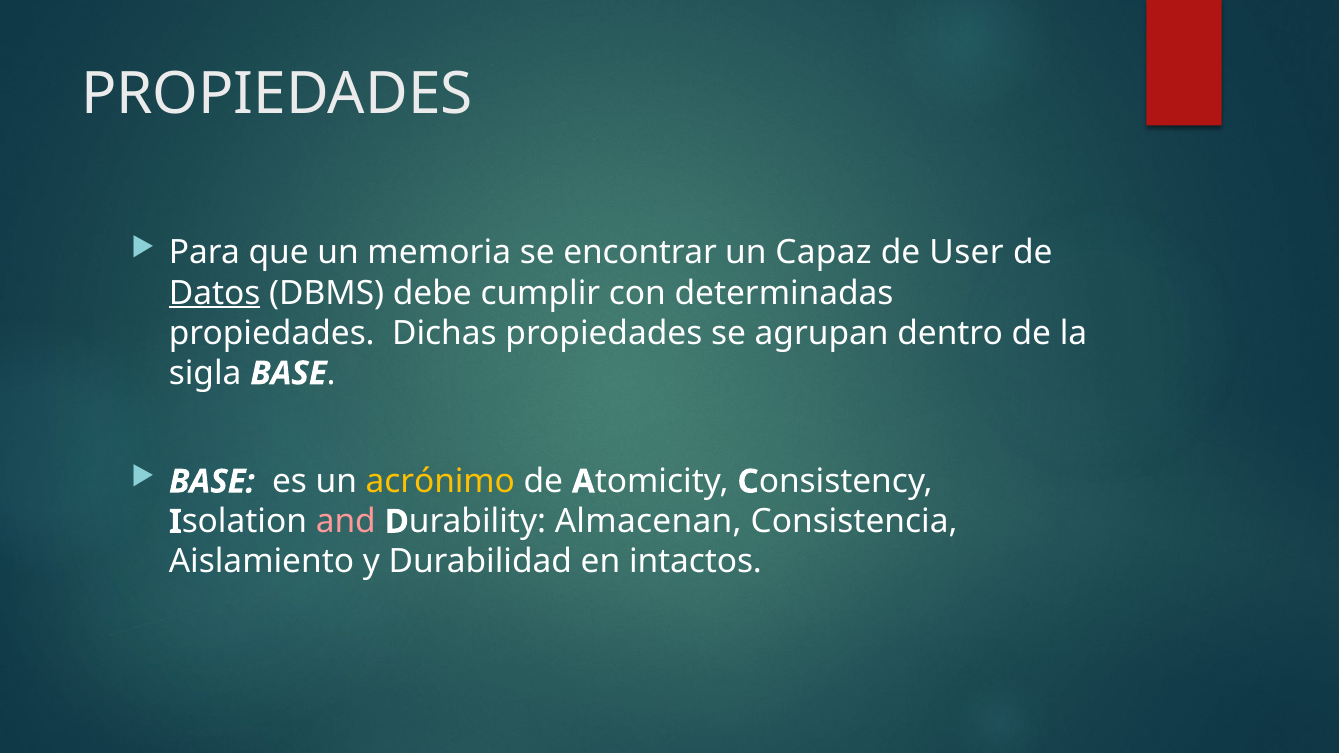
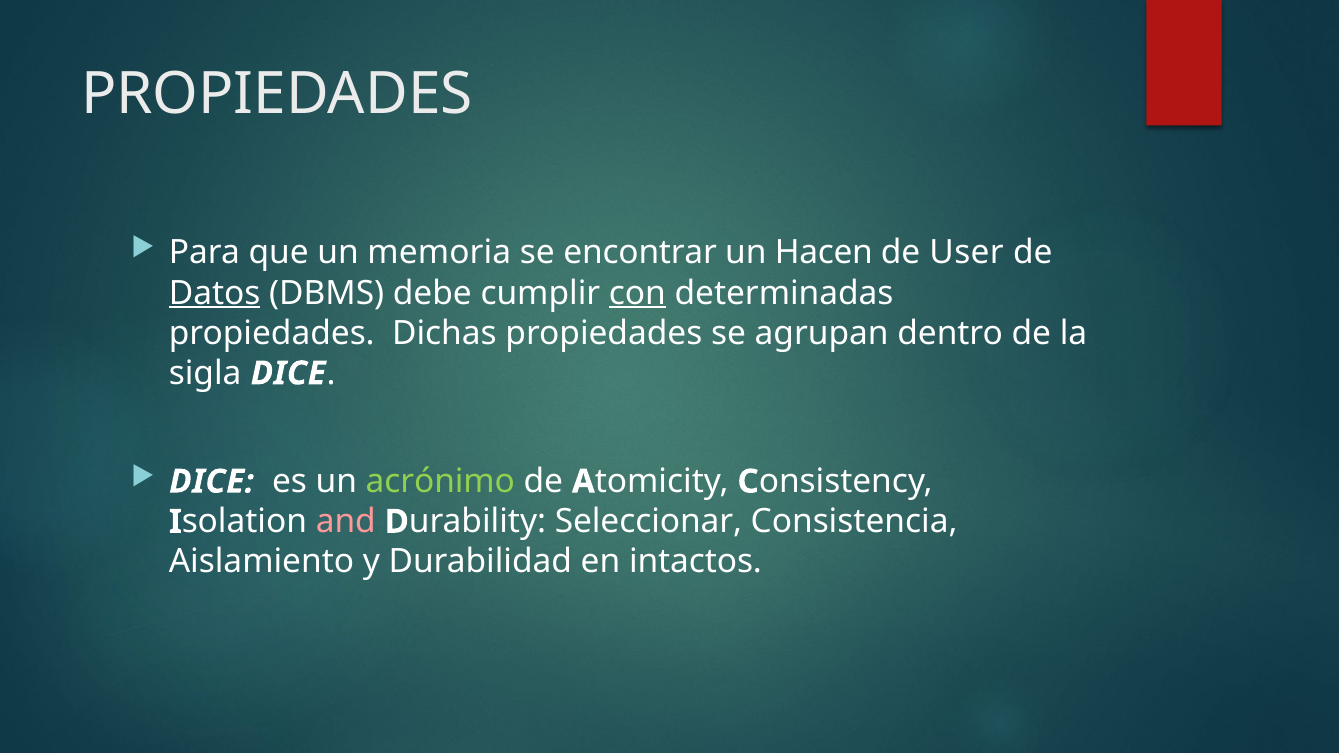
Capaz: Capaz -> Hacen
con underline: none -> present
sigla BASE: BASE -> DICE
BASE at (212, 482): BASE -> DICE
acrónimo colour: yellow -> light green
Almacenan: Almacenan -> Seleccionar
